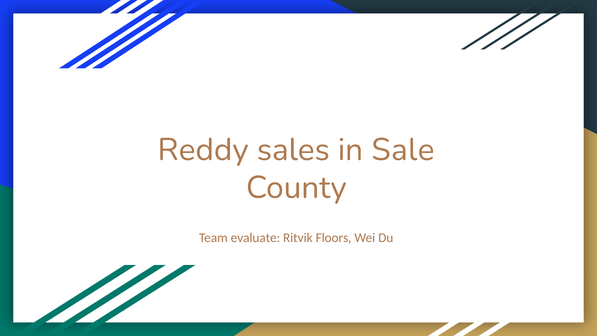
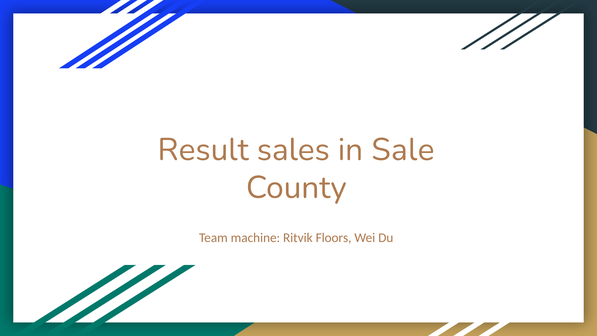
Reddy: Reddy -> Result
evaluate: evaluate -> machine
